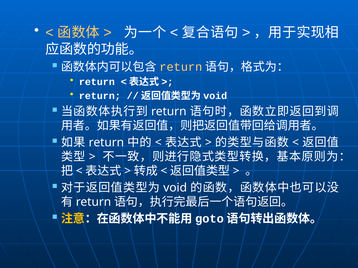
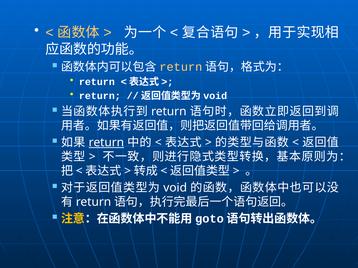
return at (106, 143) underline: none -> present
